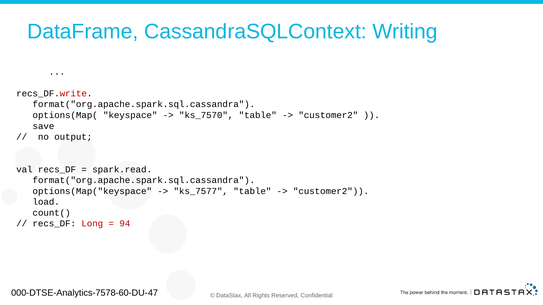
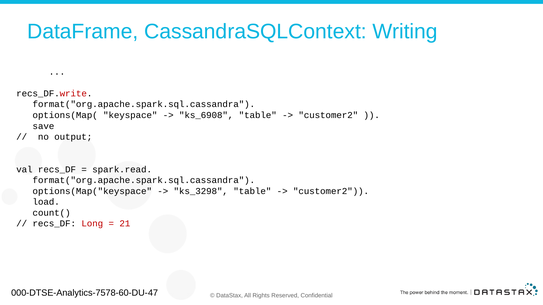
ks_7570: ks_7570 -> ks_6908
ks_7577: ks_7577 -> ks_3298
94: 94 -> 21
